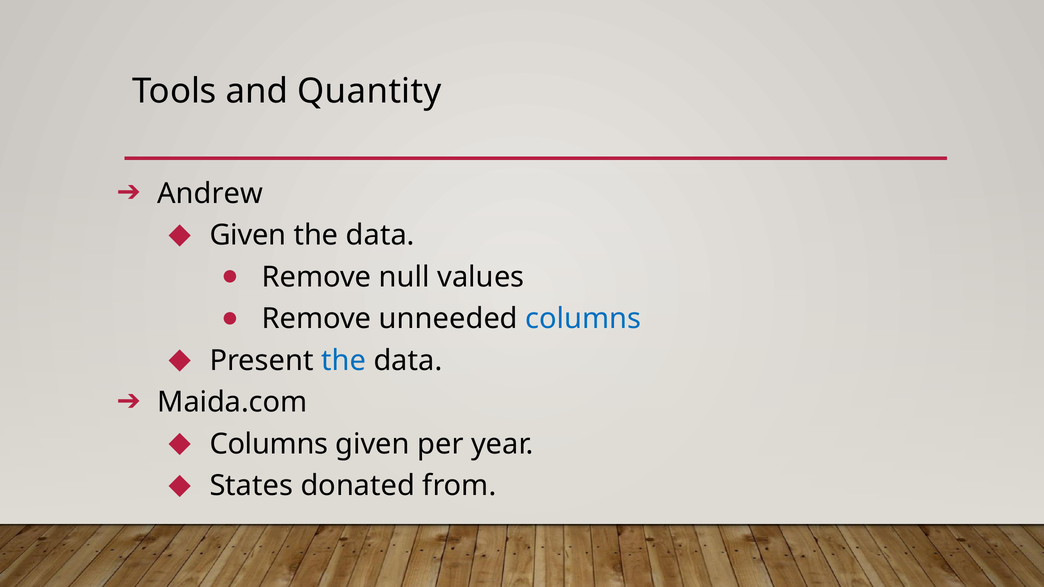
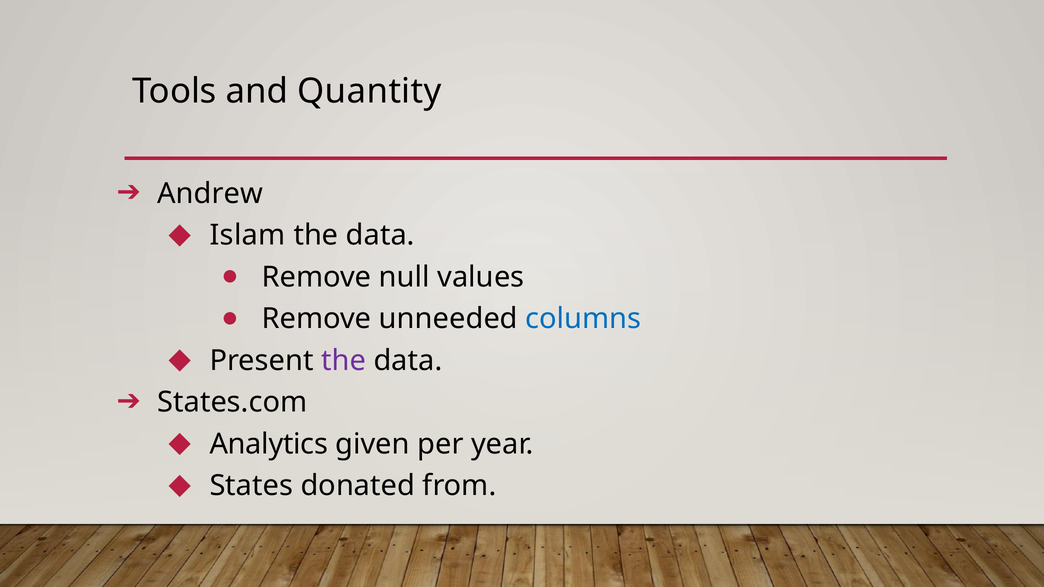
Given at (248, 235): Given -> Islam
the at (344, 361) colour: blue -> purple
Maida.com: Maida.com -> States.com
Columns at (269, 444): Columns -> Analytics
